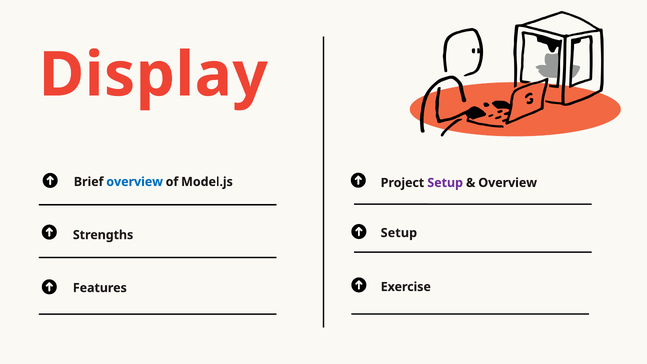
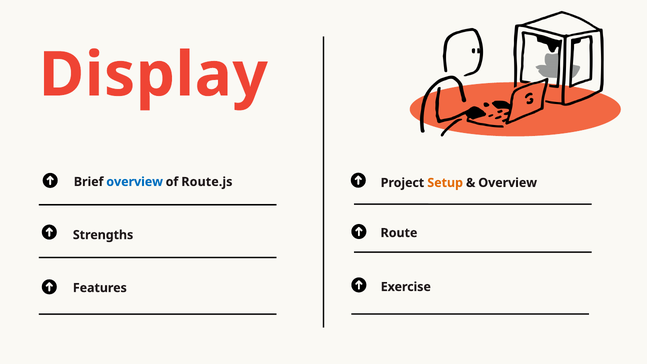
Model.js: Model.js -> Route.js
Setup at (445, 183) colour: purple -> orange
Setup at (399, 233): Setup -> Route
